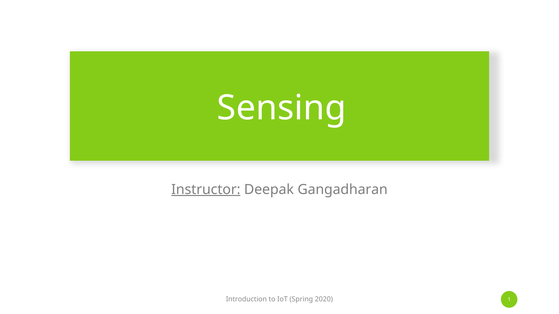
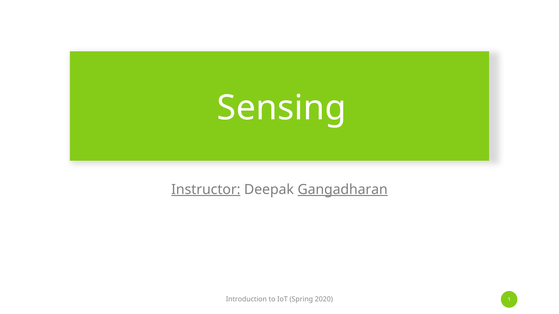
Gangadharan underline: none -> present
